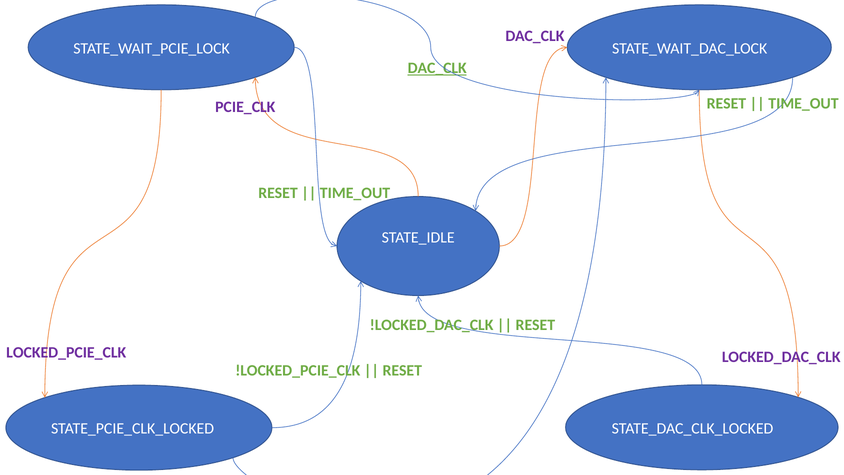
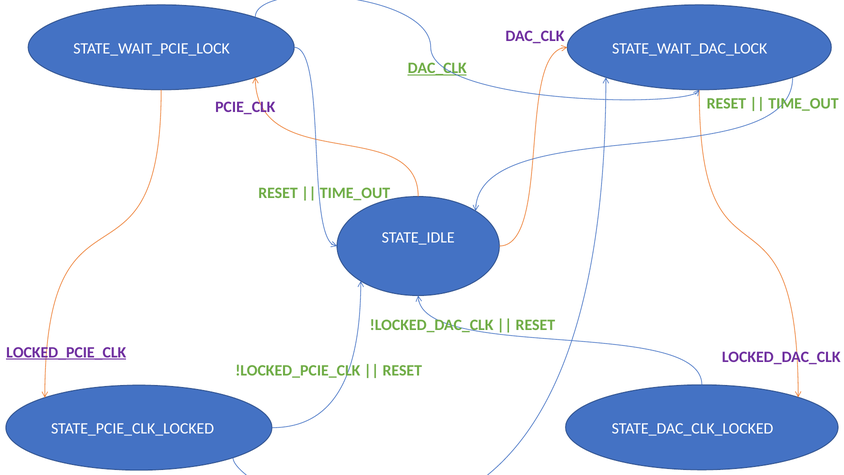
LOCKED_PCIE_CLK underline: none -> present
